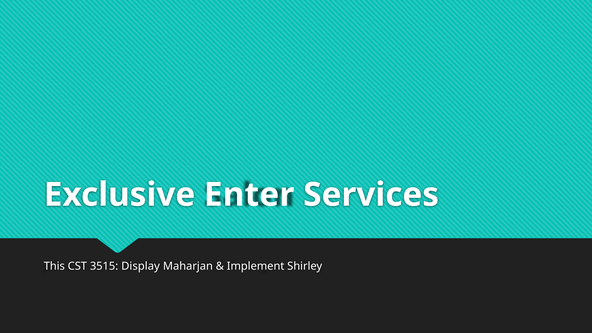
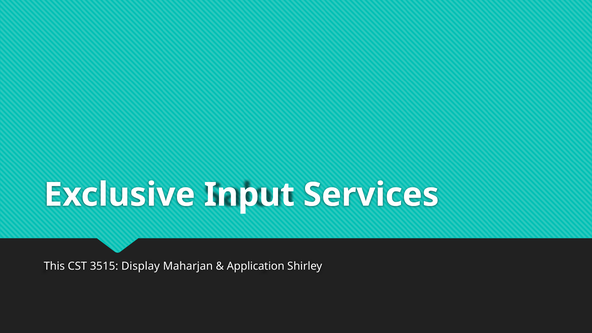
Enter: Enter -> Input
Implement: Implement -> Application
